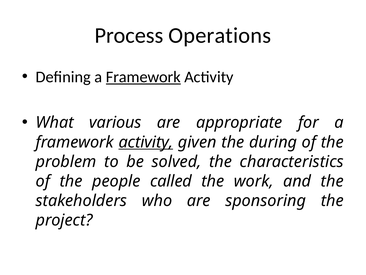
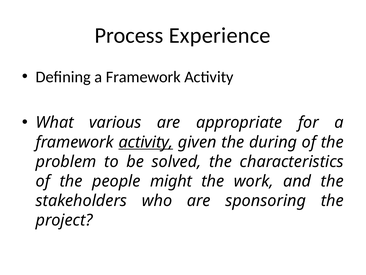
Operations: Operations -> Experience
Framework at (143, 77) underline: present -> none
called: called -> might
